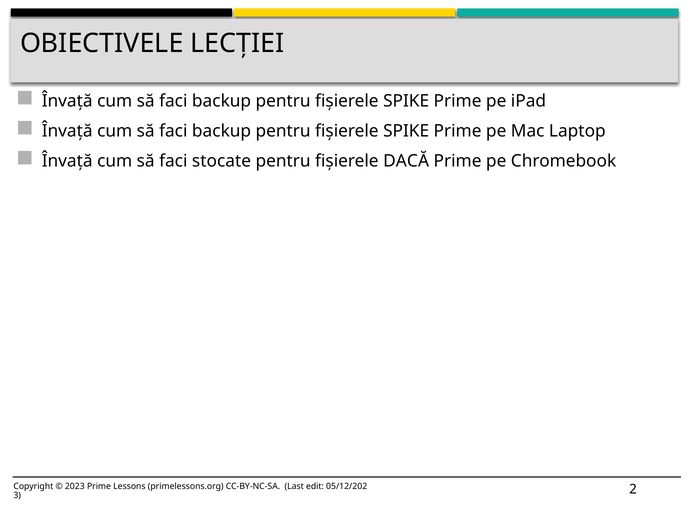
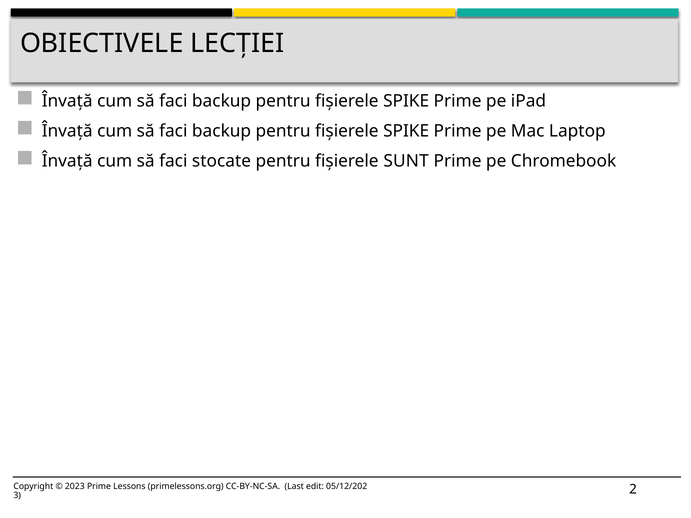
DACĂ: DACĂ -> SUNT
